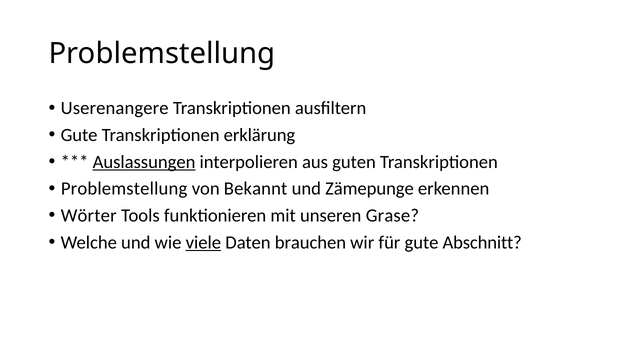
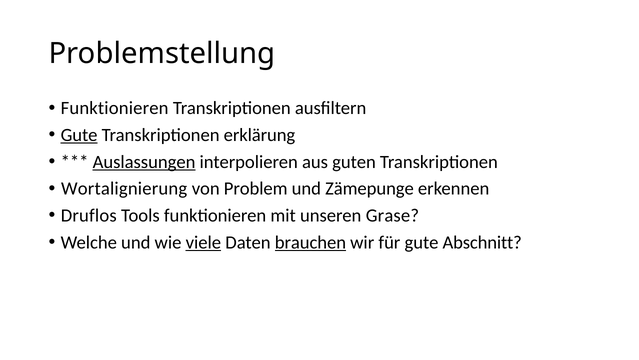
Userenangere at (115, 108): Userenangere -> Funktionieren
Gute at (79, 135) underline: none -> present
Problemstellung at (124, 188): Problemstellung -> Wortalignierung
Bekannt: Bekannt -> Problem
Wörter: Wörter -> Druflos
brauchen underline: none -> present
